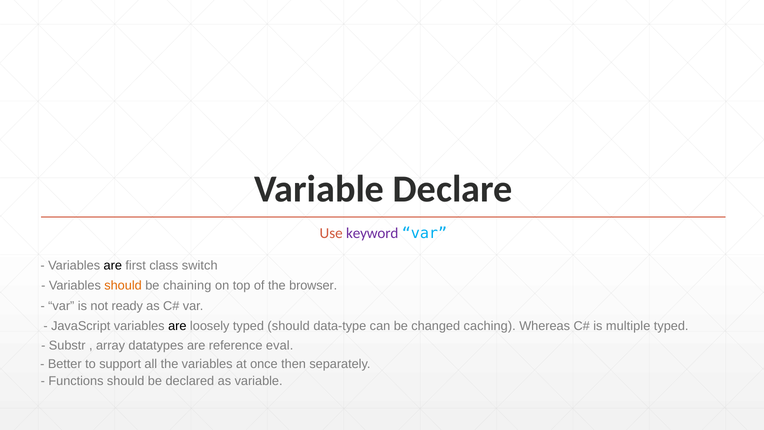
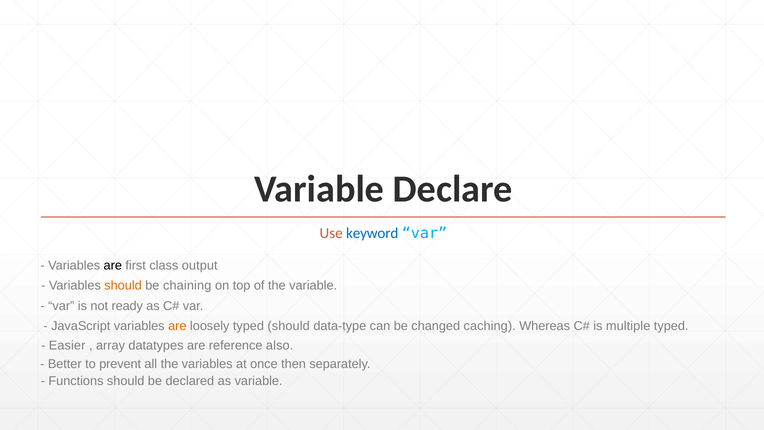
keyword colour: purple -> blue
switch: switch -> output
the browser: browser -> variable
are at (177, 326) colour: black -> orange
Substr: Substr -> Easier
eval: eval -> also
support: support -> prevent
